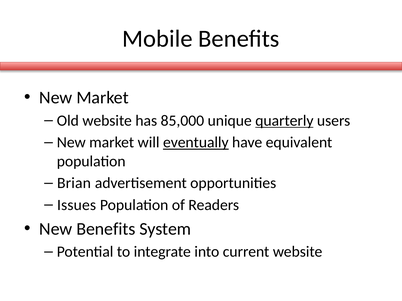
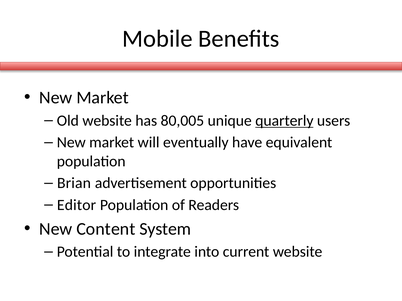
85,000: 85,000 -> 80,005
eventually underline: present -> none
Issues: Issues -> Editor
New Benefits: Benefits -> Content
